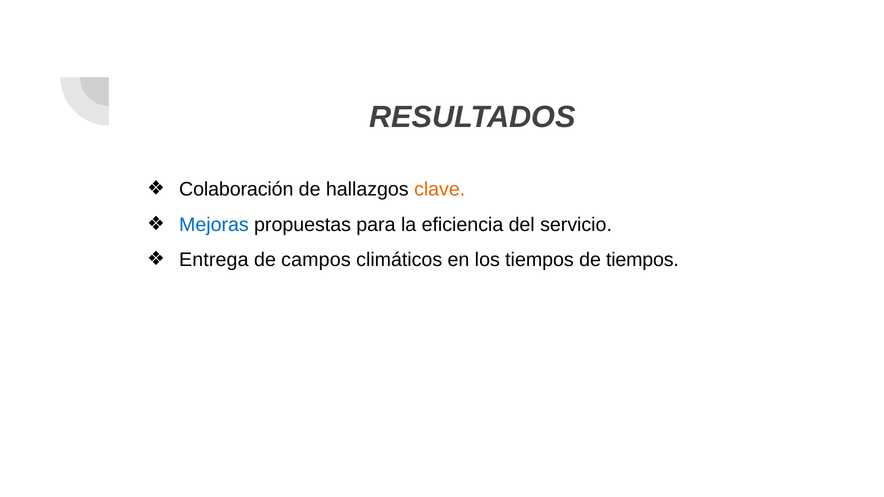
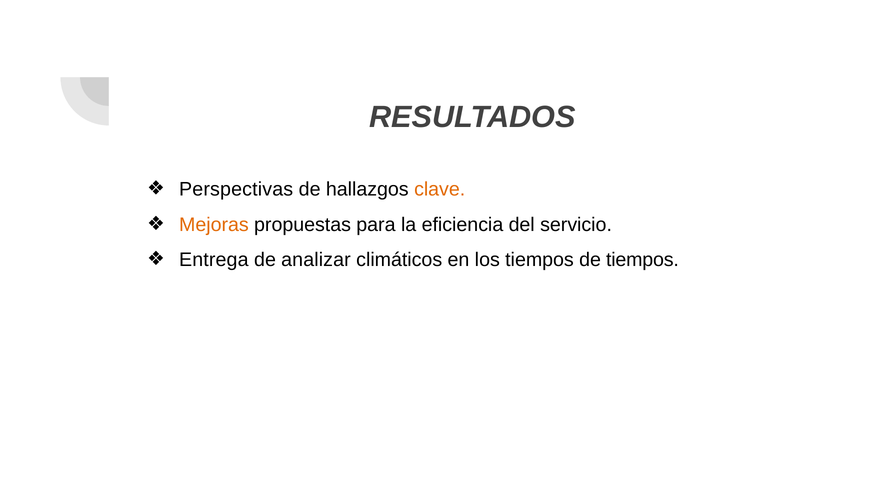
Colaboración: Colaboración -> Perspectivas
Mejoras colour: blue -> orange
campos: campos -> analizar
